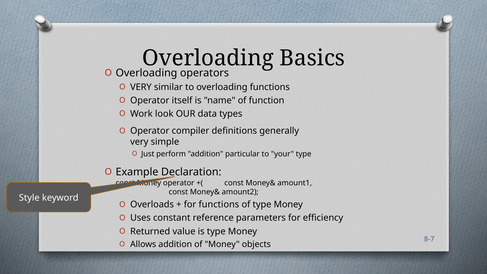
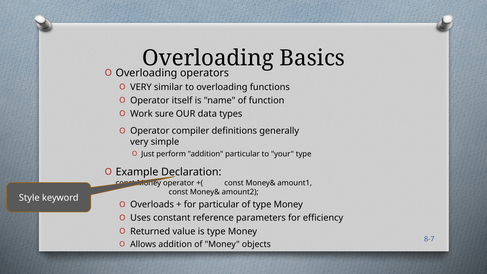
look: look -> sure
for functions: functions -> particular
